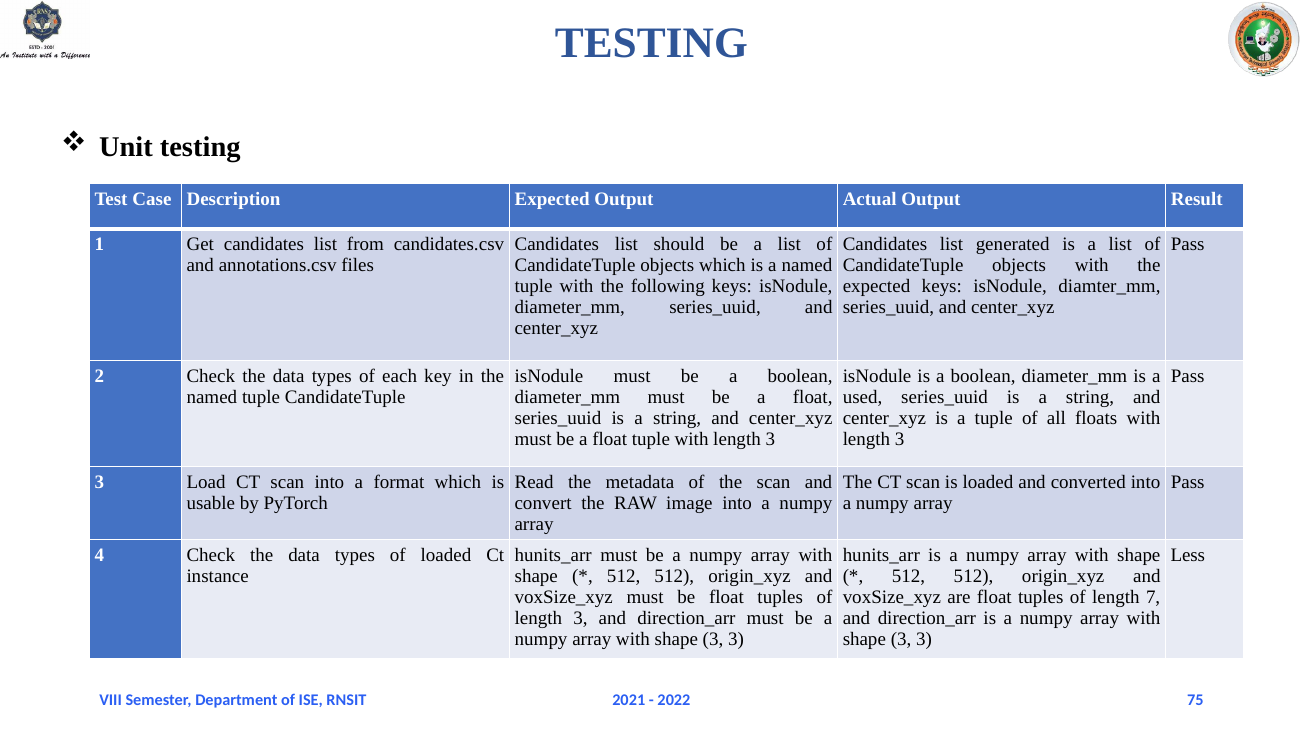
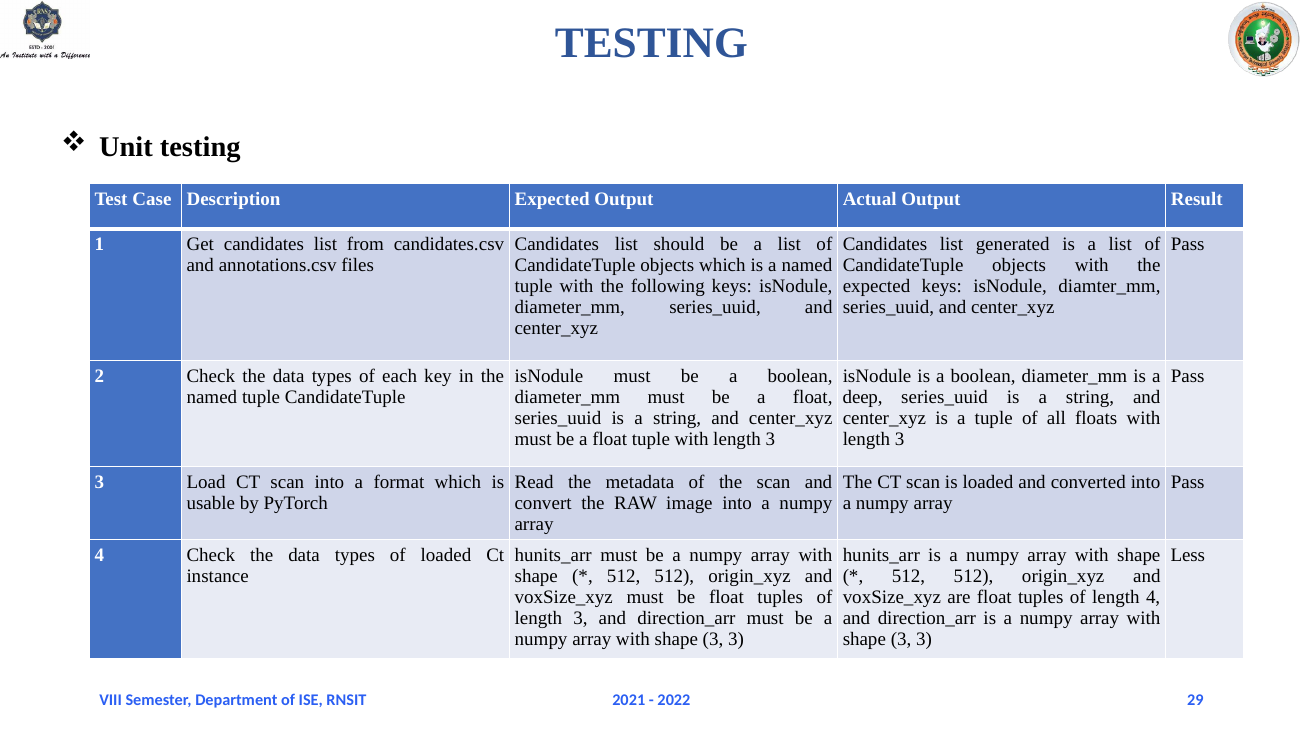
used: used -> deep
length 7: 7 -> 4
75: 75 -> 29
